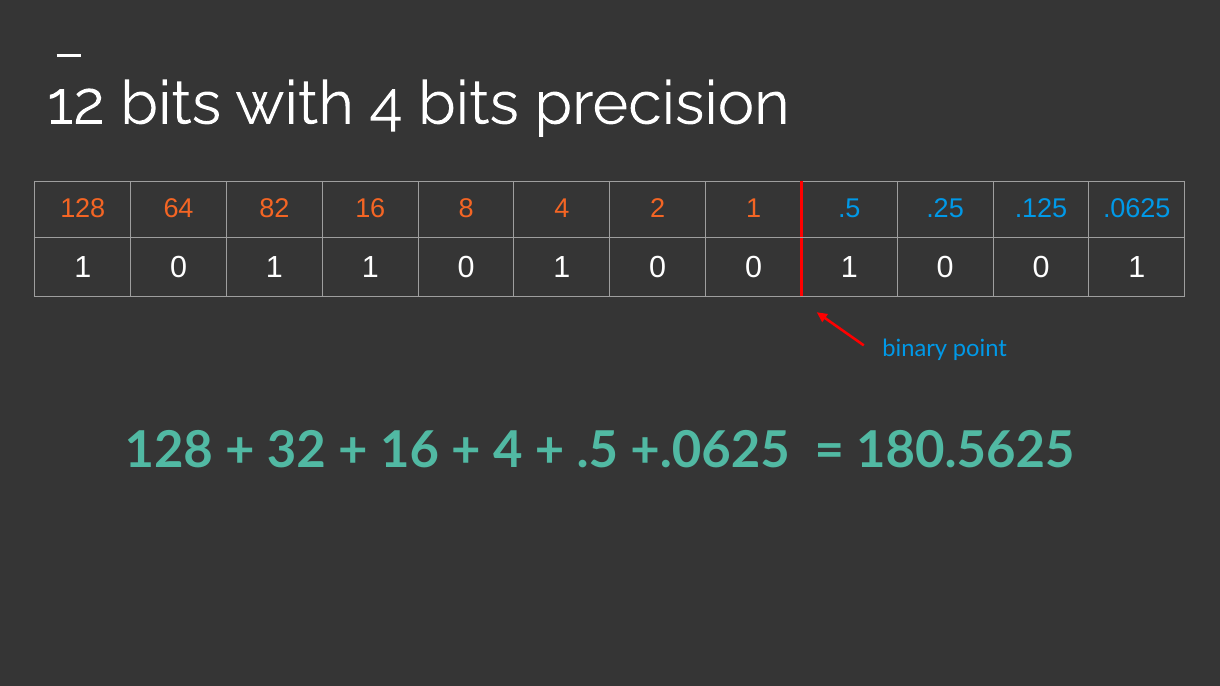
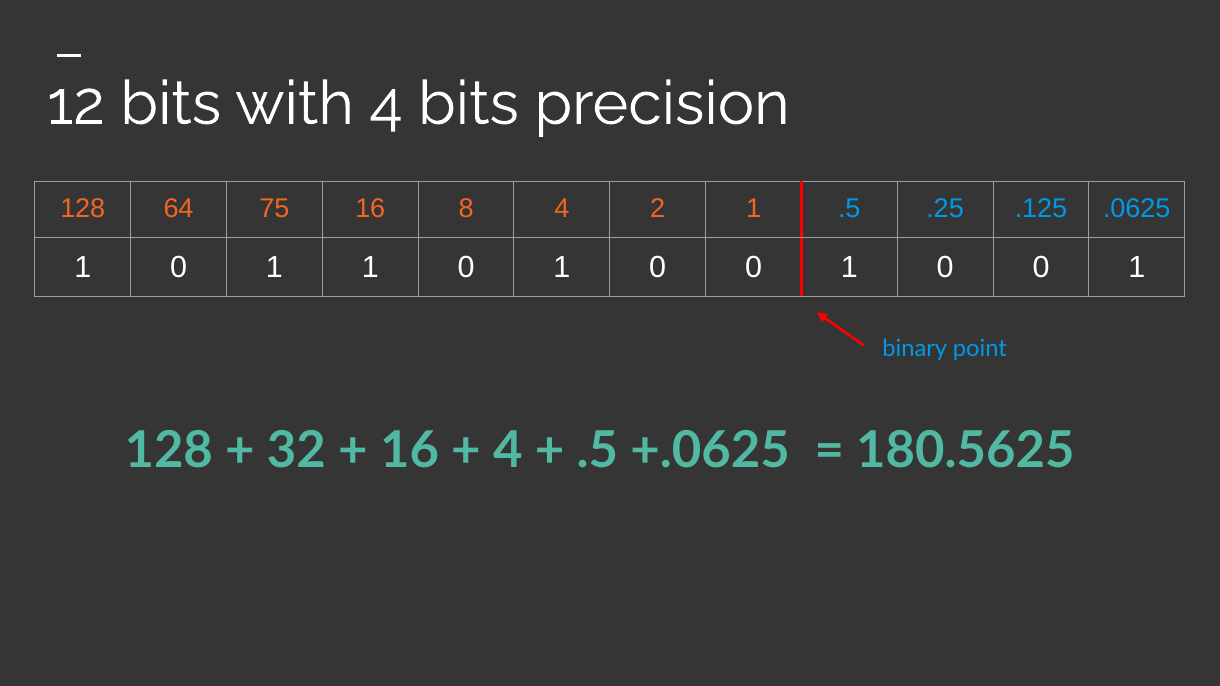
82: 82 -> 75
